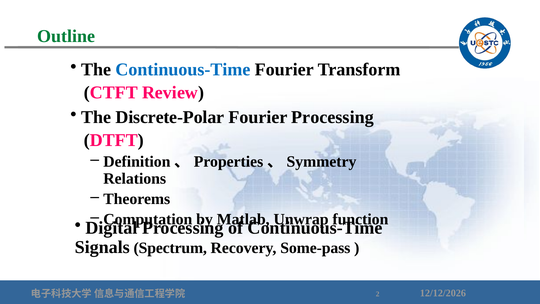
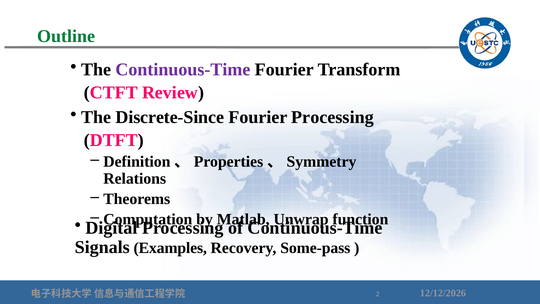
Continuous-Time at (183, 69) colour: blue -> purple
Discrete-Polar: Discrete-Polar -> Discrete-Since
Spectrum: Spectrum -> Examples
